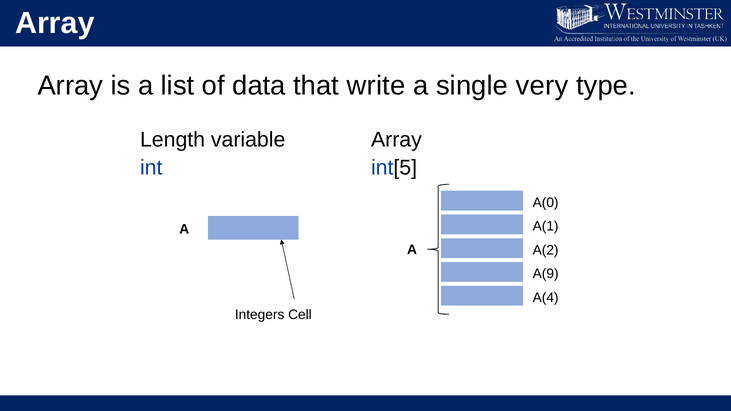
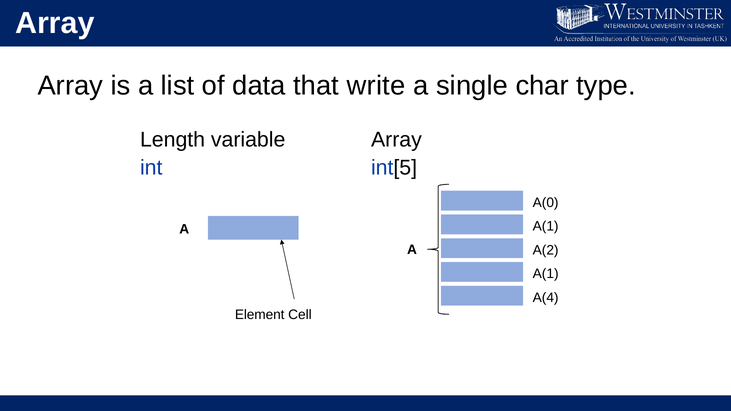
very: very -> char
A(9 at (546, 274): A(9 -> A(1
Integers: Integers -> Element
